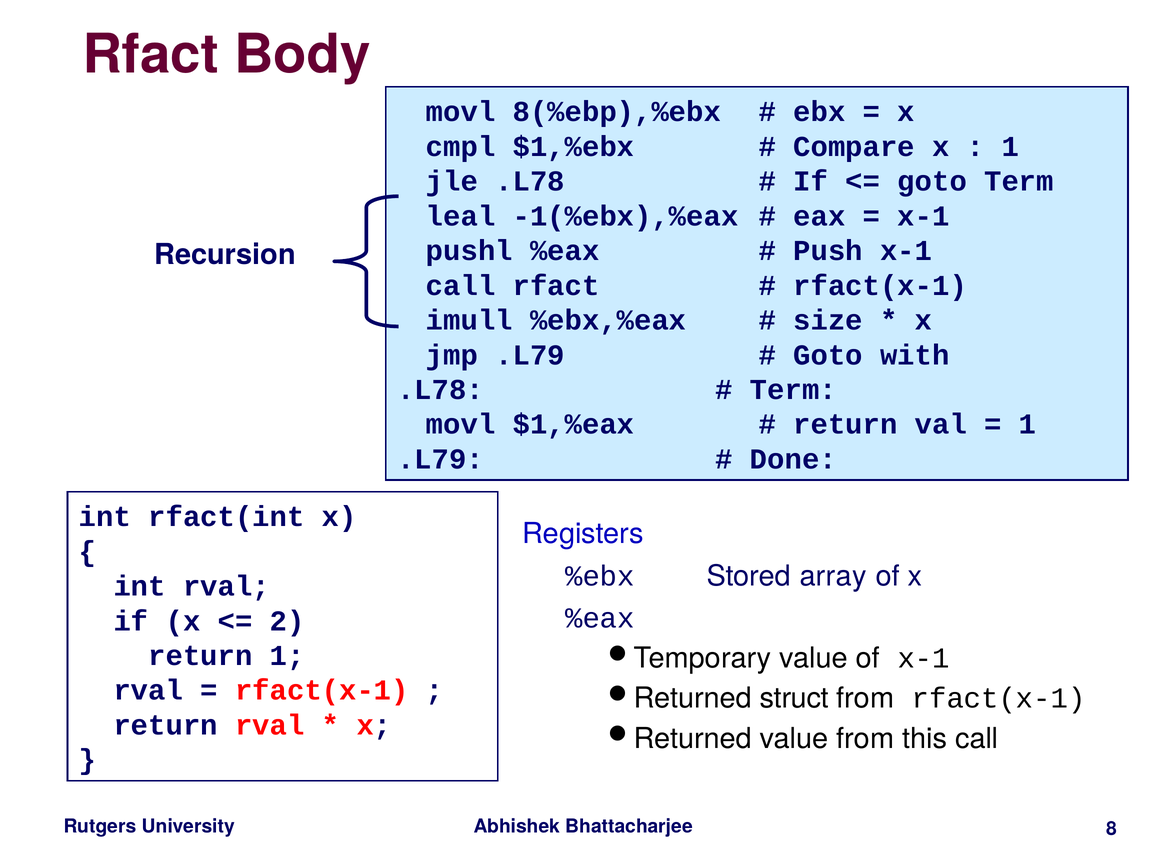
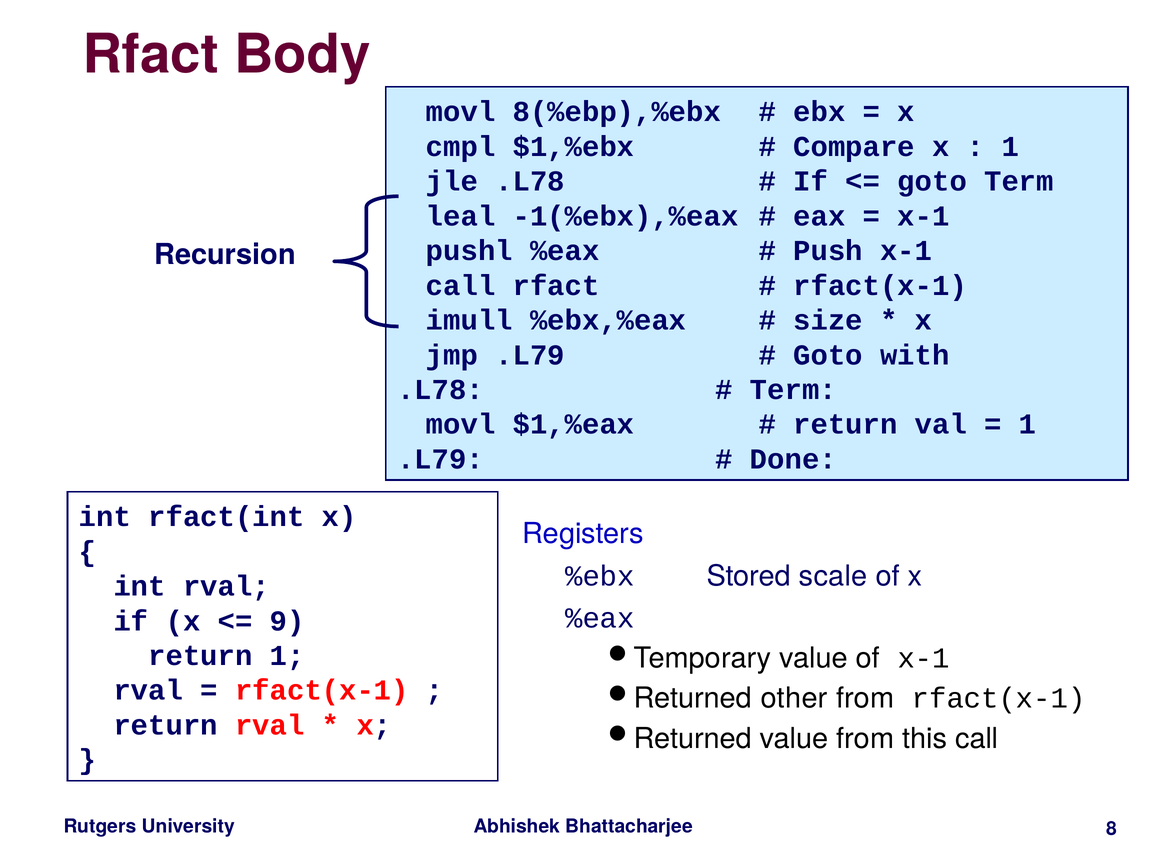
array: array -> scale
2: 2 -> 9
struct: struct -> other
